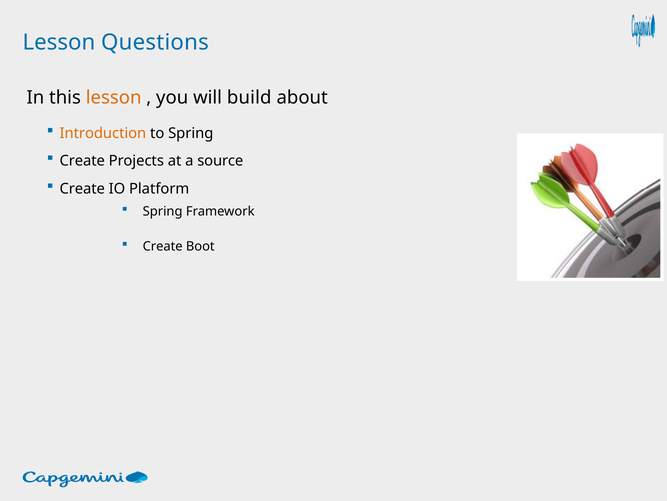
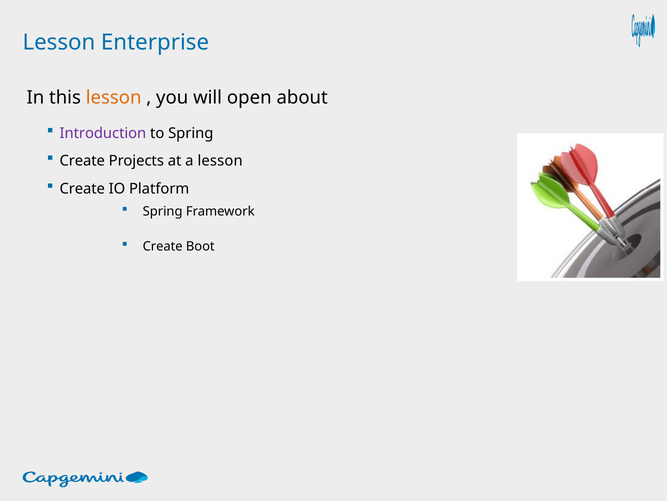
Questions: Questions -> Enterprise
build: build -> open
Introduction colour: orange -> purple
a source: source -> lesson
